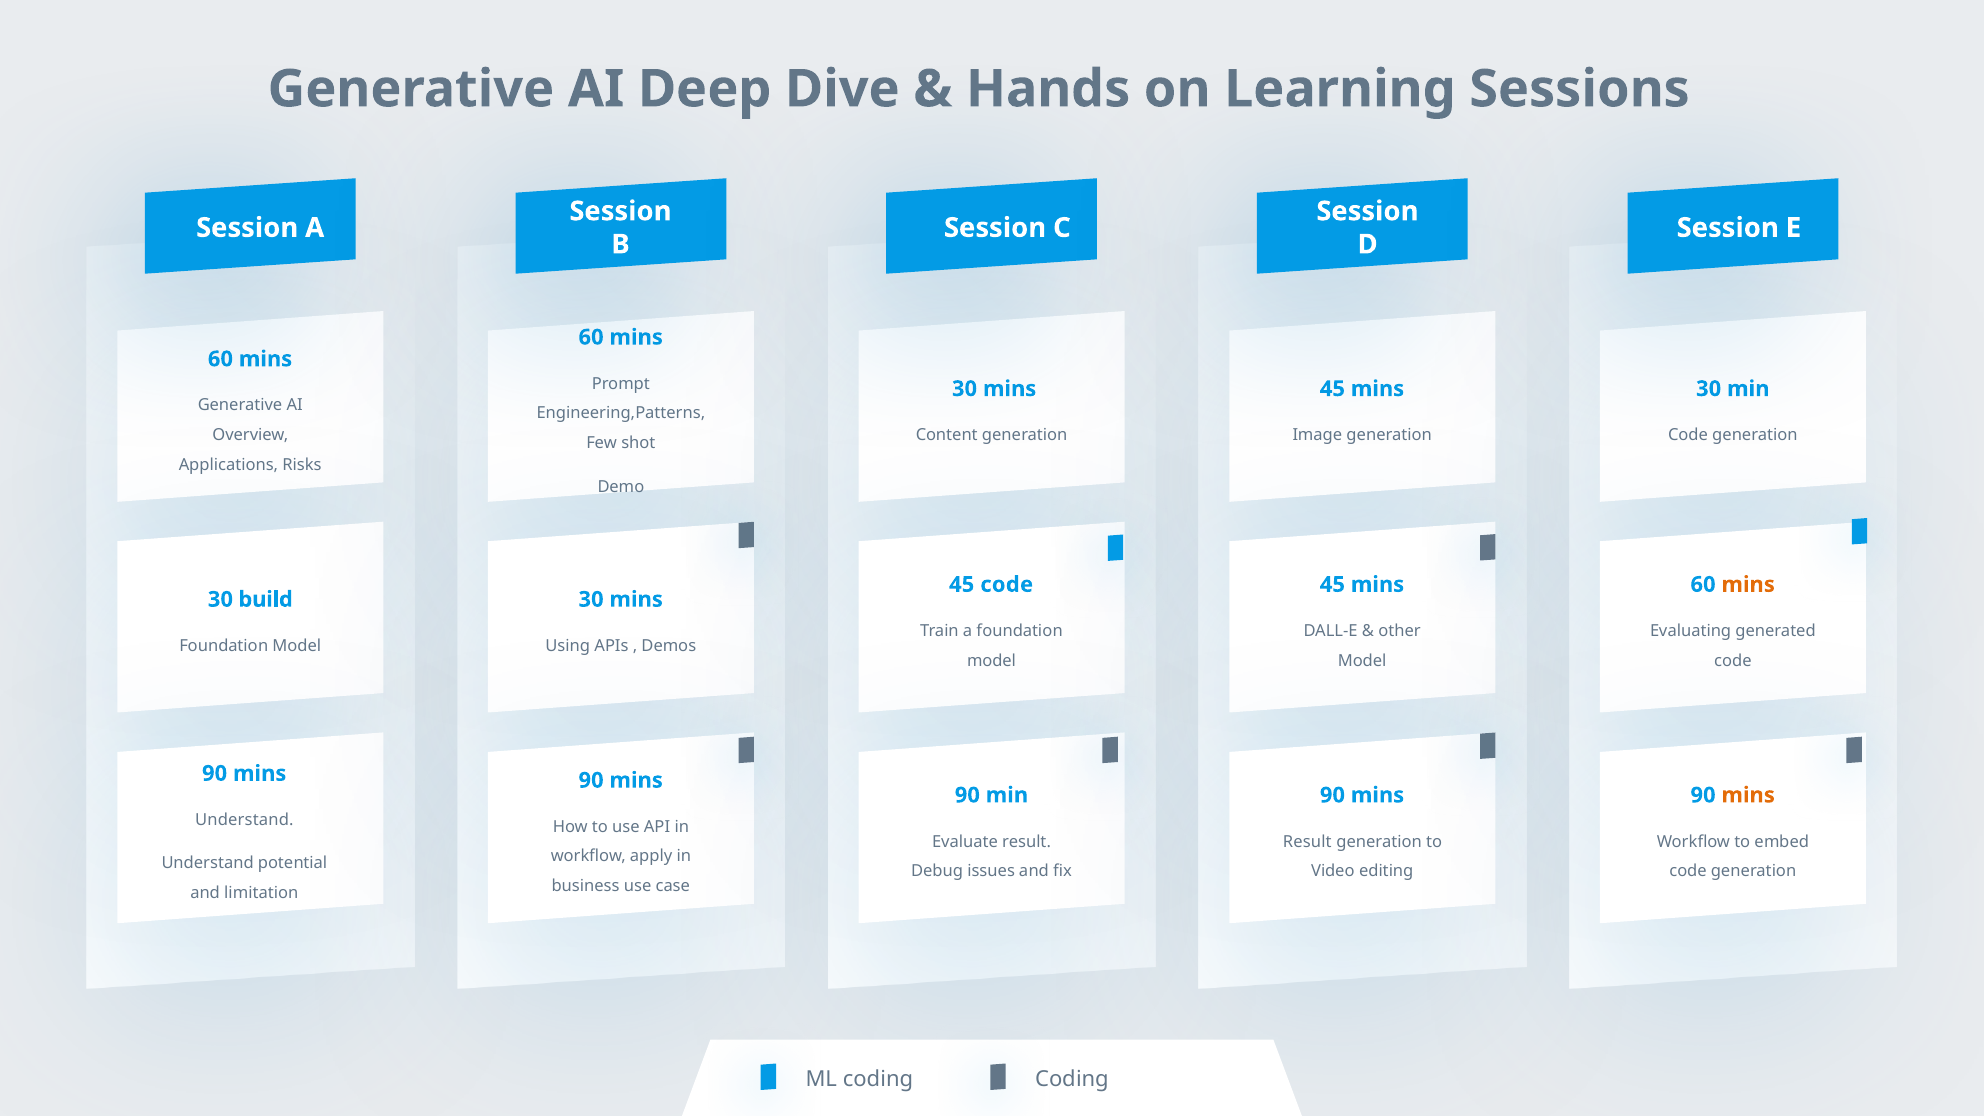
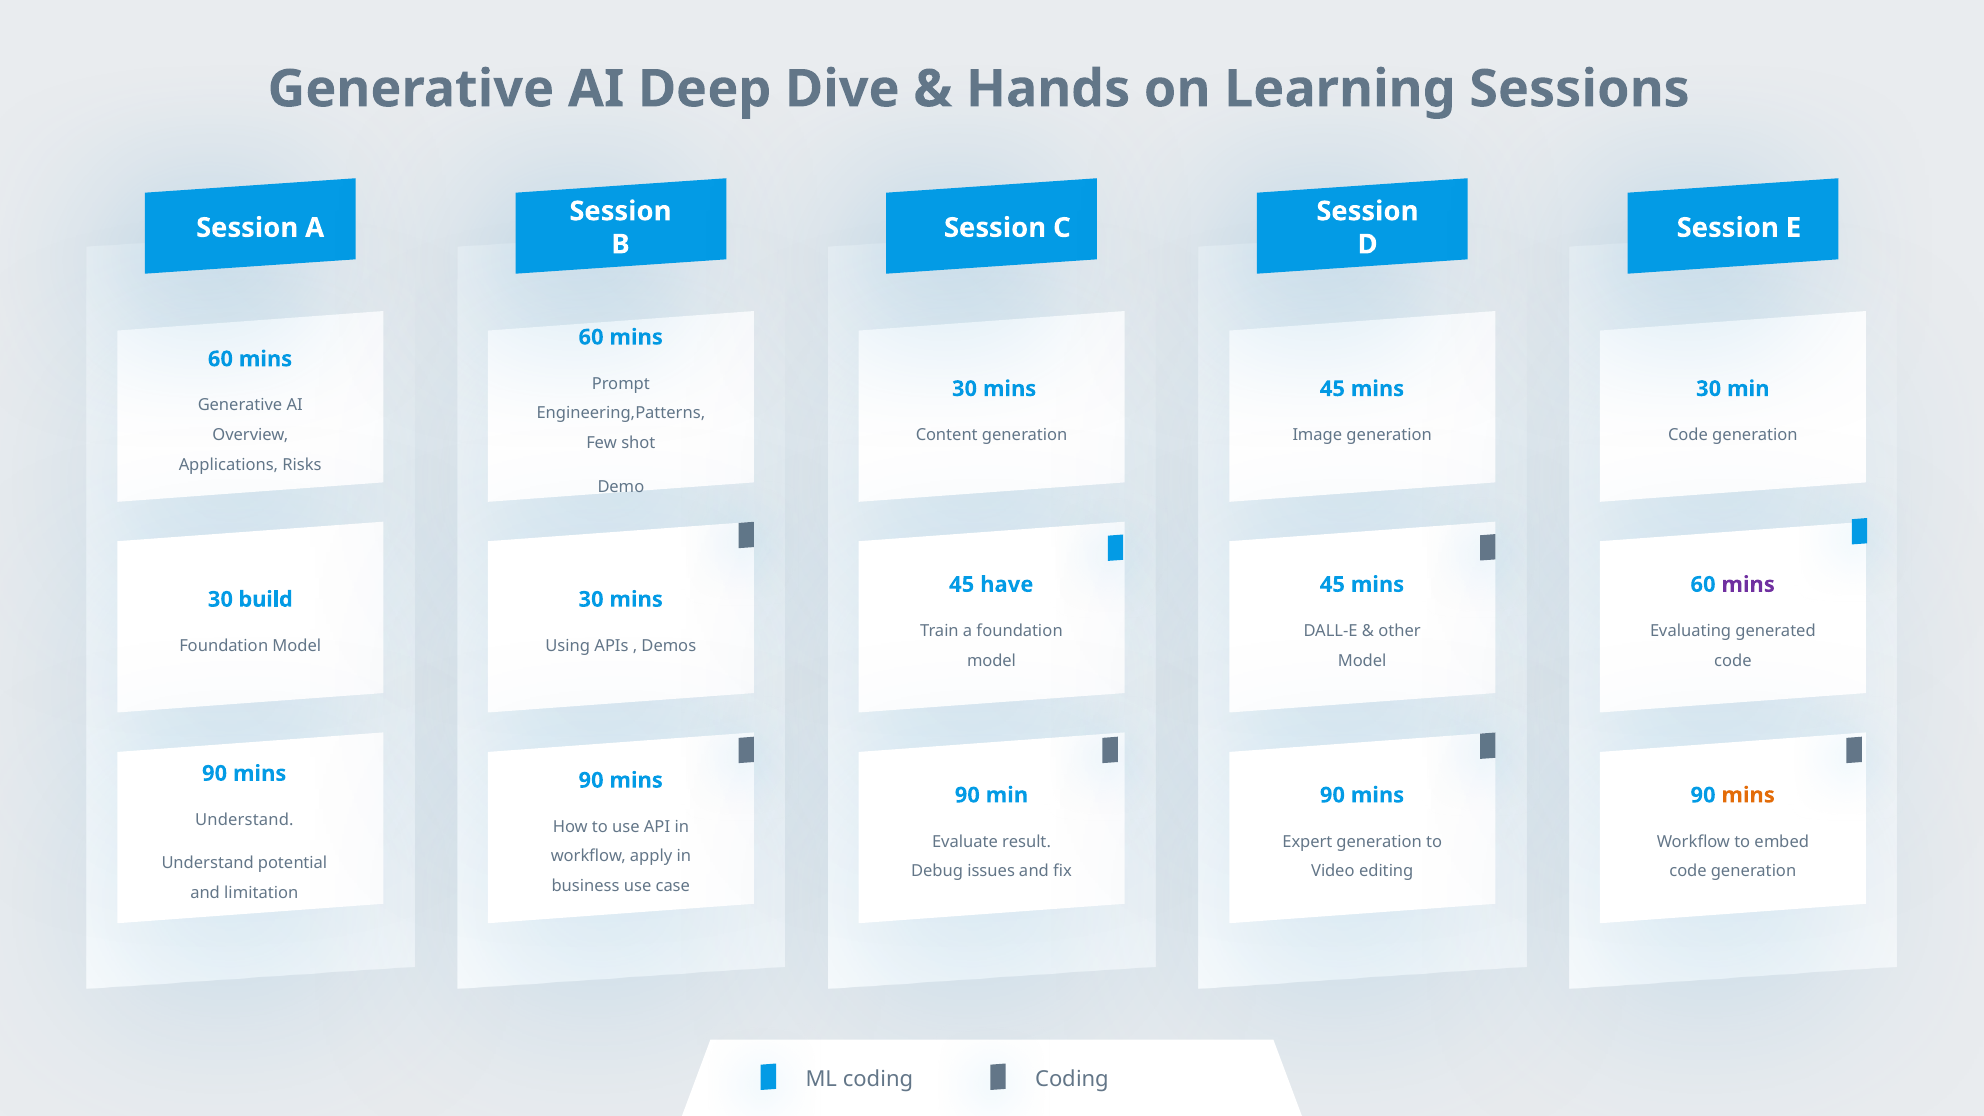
45 code: code -> have
mins at (1748, 585) colour: orange -> purple
Result at (1307, 842): Result -> Expert
